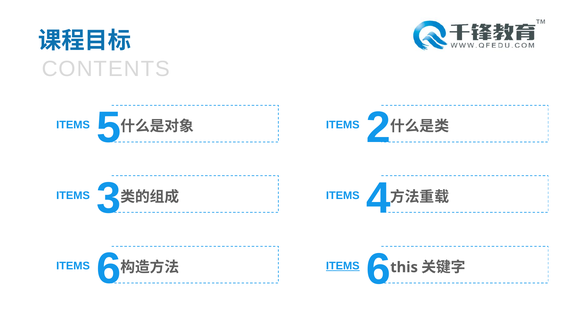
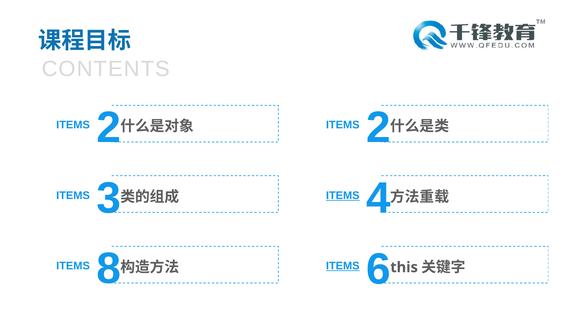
5 at (109, 128): 5 -> 2
ITEMS at (343, 196) underline: none -> present
6 at (109, 269): 6 -> 8
